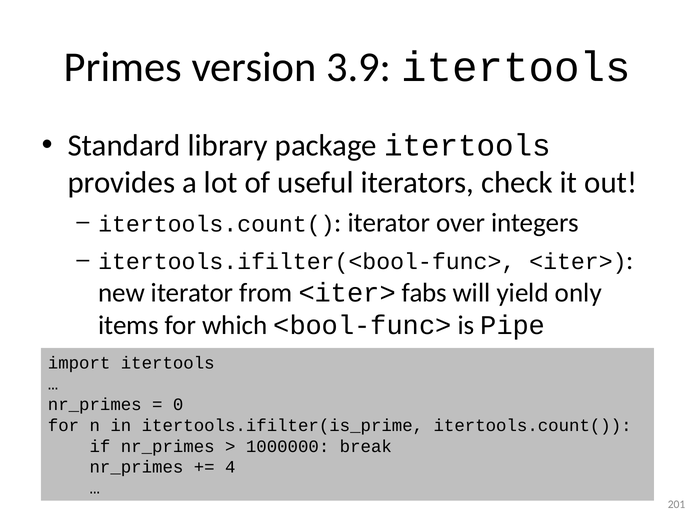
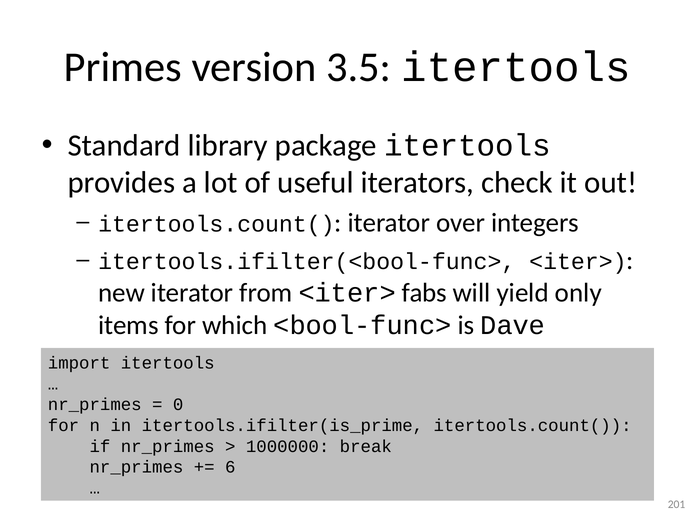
3.9: 3.9 -> 3.5
Pipe: Pipe -> Dave
4: 4 -> 6
